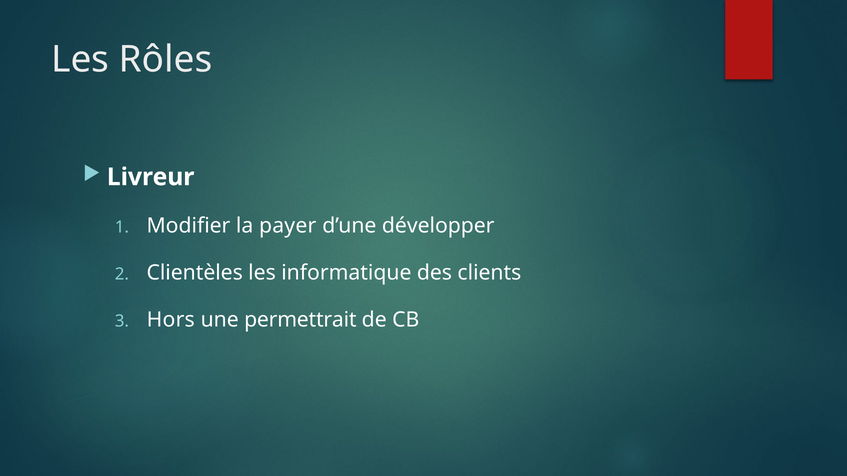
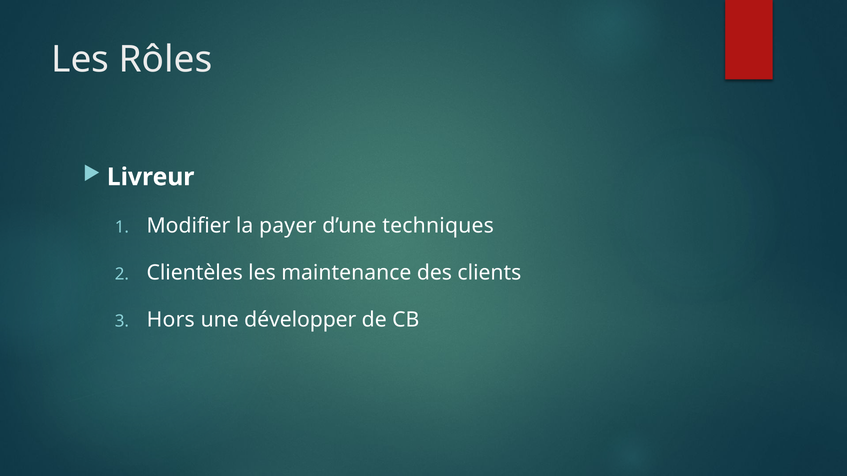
développer: développer -> techniques
informatique: informatique -> maintenance
permettrait: permettrait -> développer
